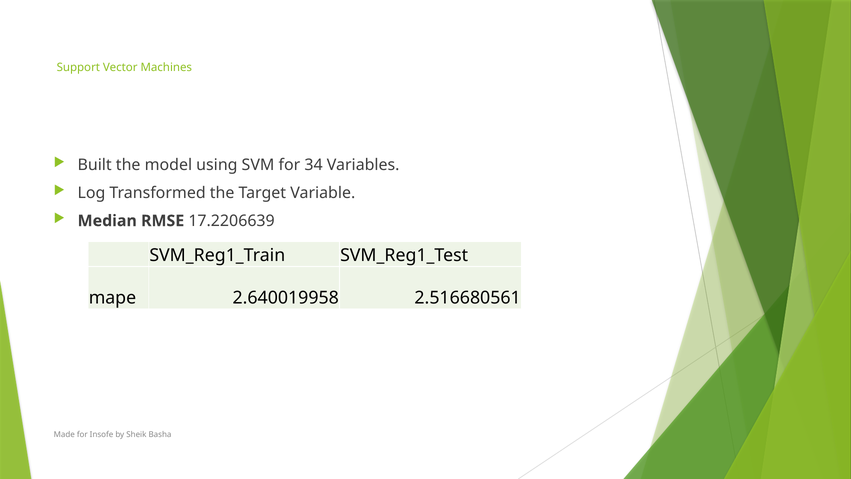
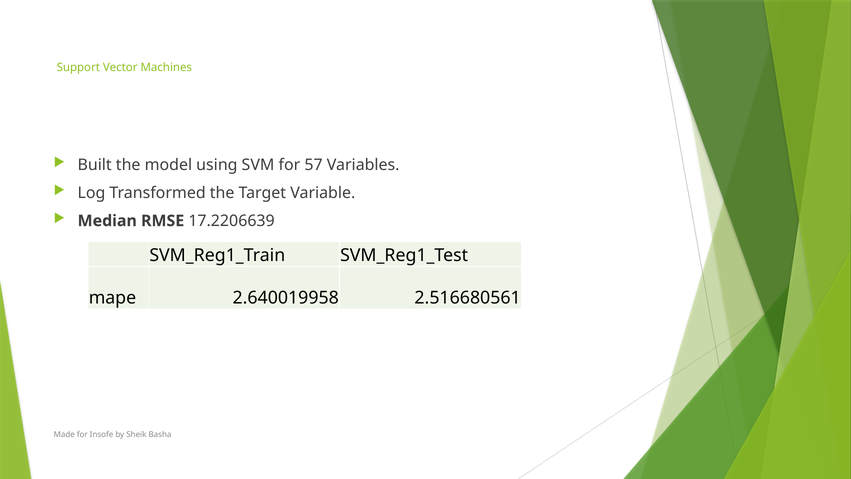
34: 34 -> 57
